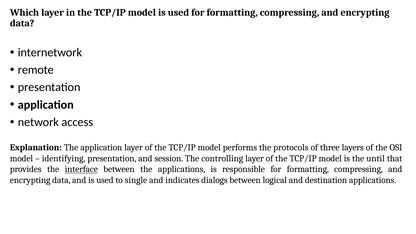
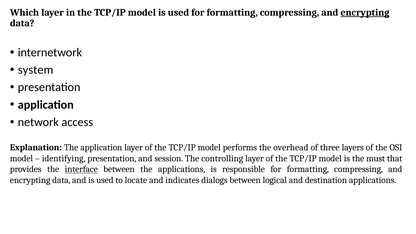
encrypting at (365, 12) underline: none -> present
remote: remote -> system
protocols: protocols -> overhead
until: until -> must
single: single -> locate
